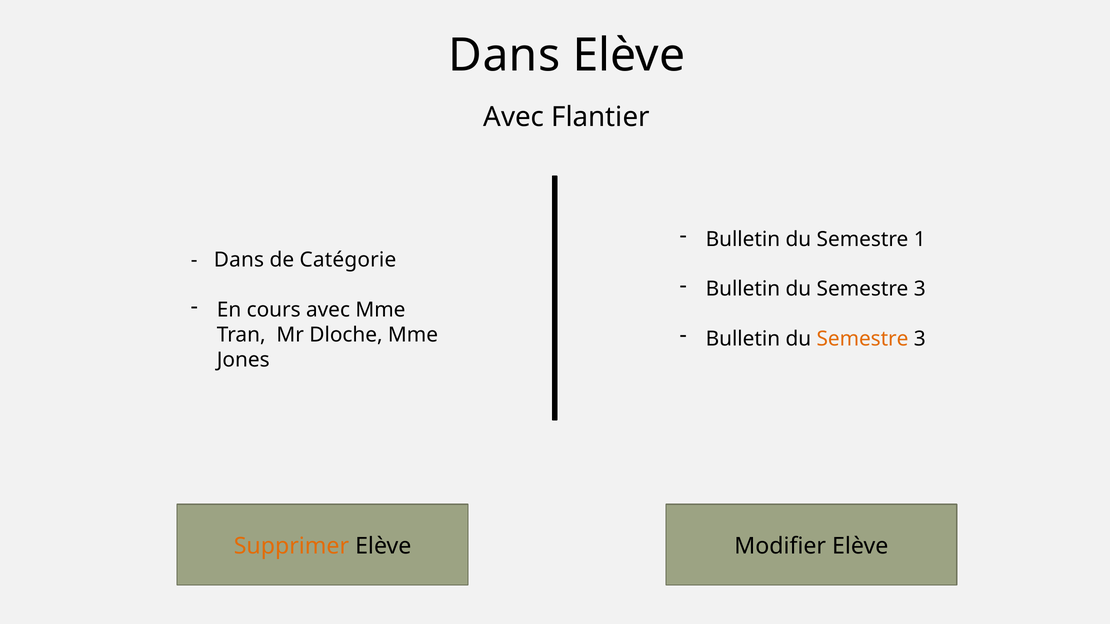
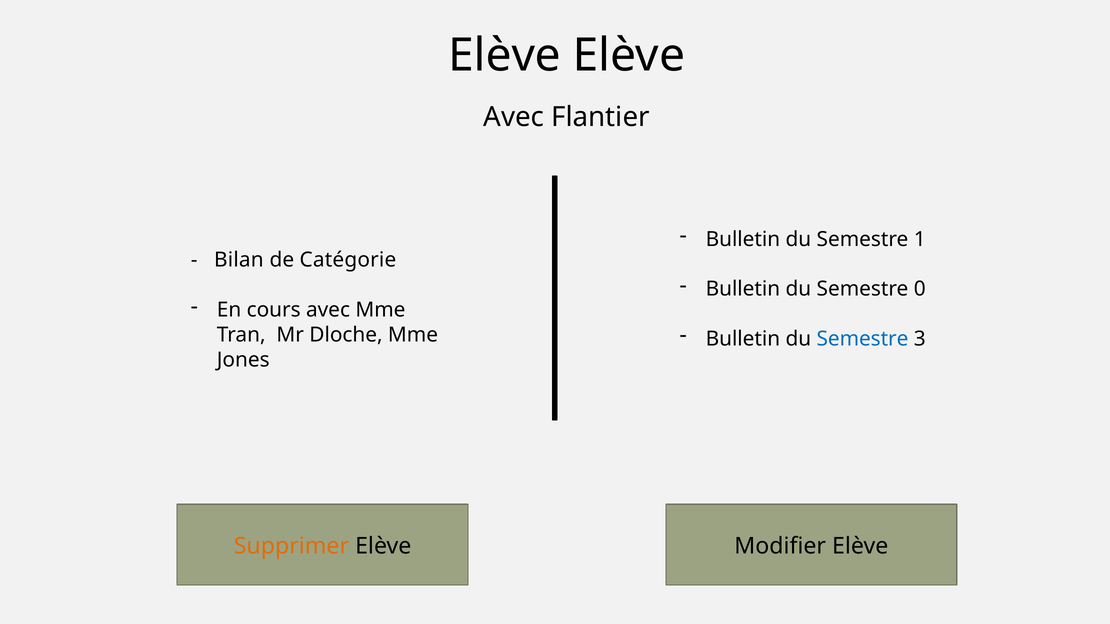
Dans at (504, 55): Dans -> Elève
Dans at (239, 260): Dans -> Bilan
3 at (920, 289): 3 -> 0
Semestre at (863, 339) colour: orange -> blue
